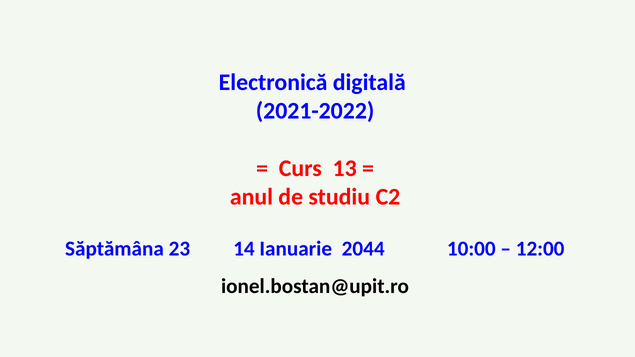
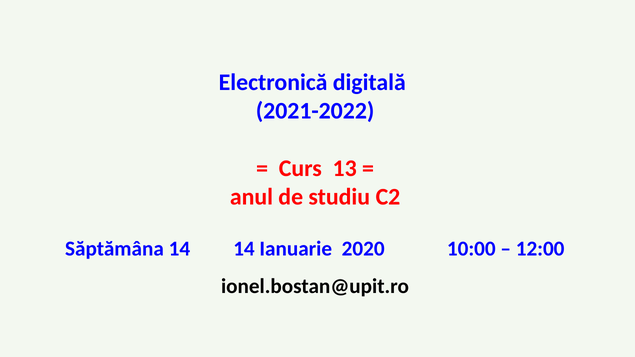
Săptămâna 23: 23 -> 14
2044: 2044 -> 2020
